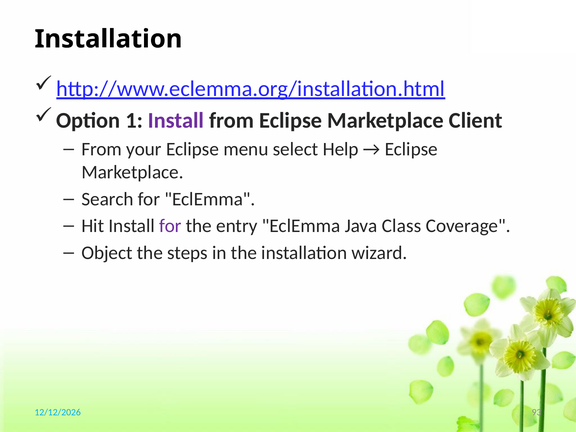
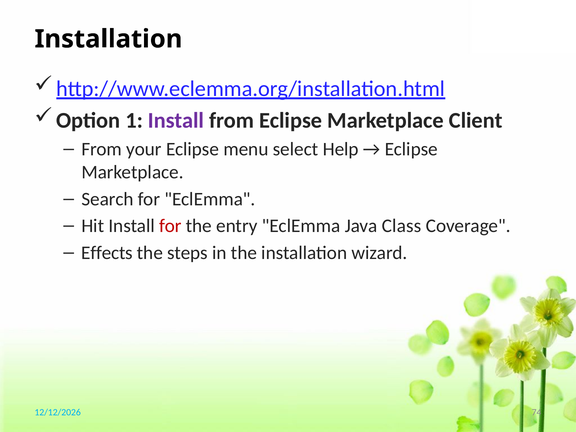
for at (170, 226) colour: purple -> red
Object: Object -> Effects
93: 93 -> 74
